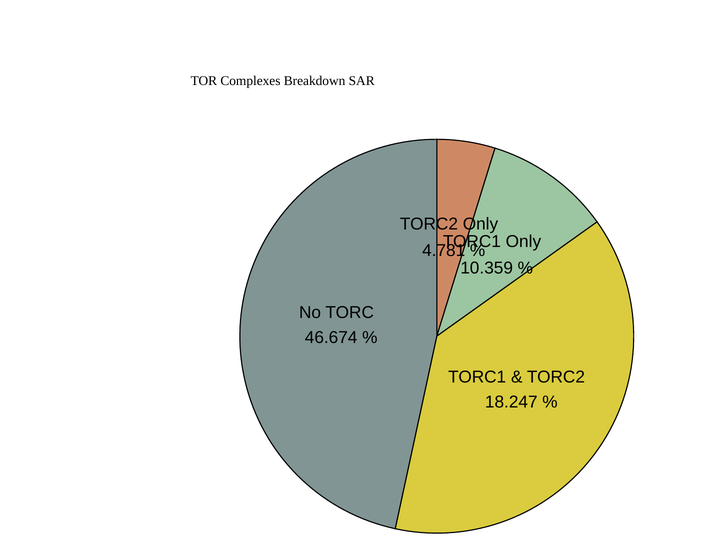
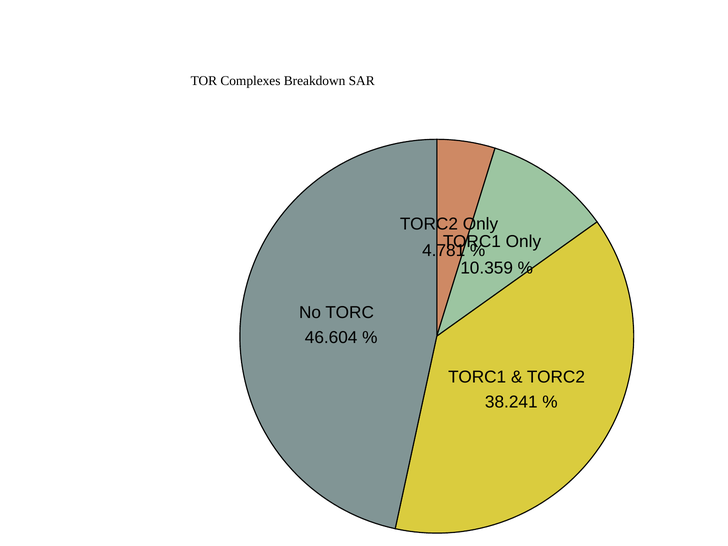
46.674: 46.674 -> 46.604
18.247: 18.247 -> 38.241
